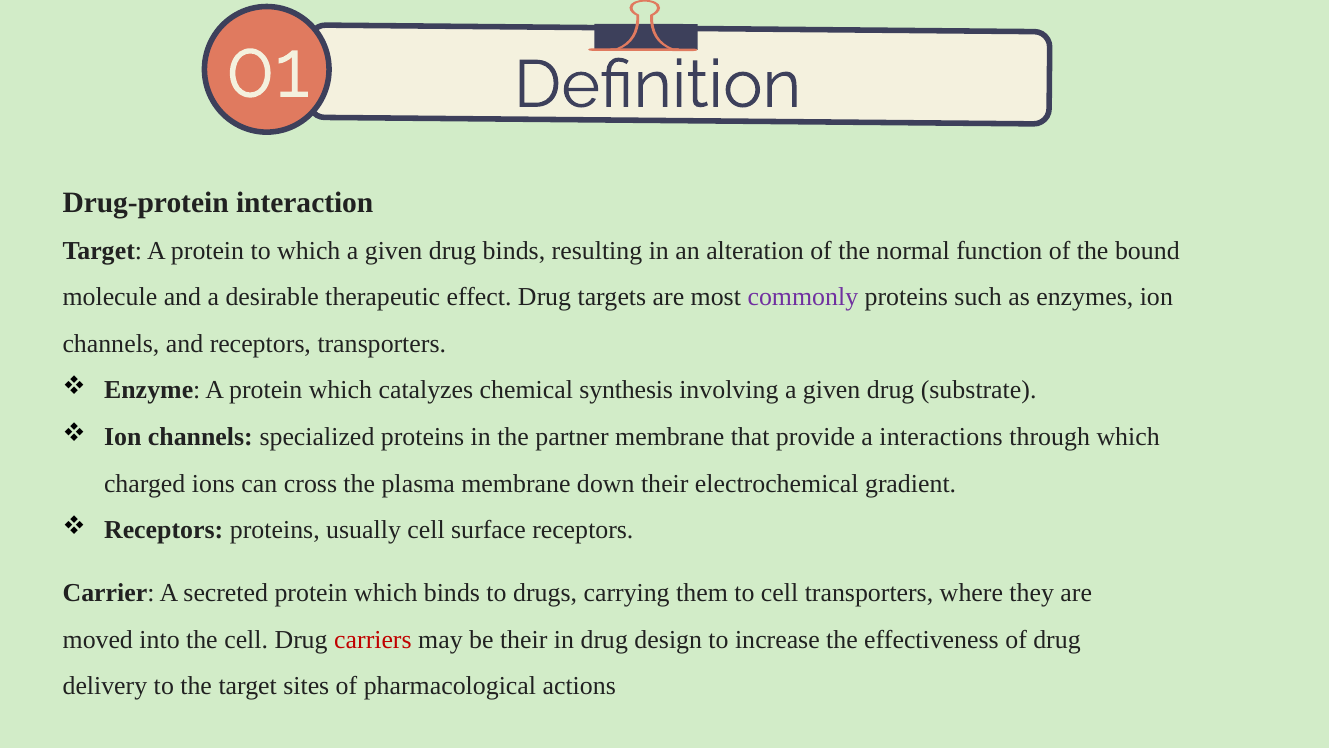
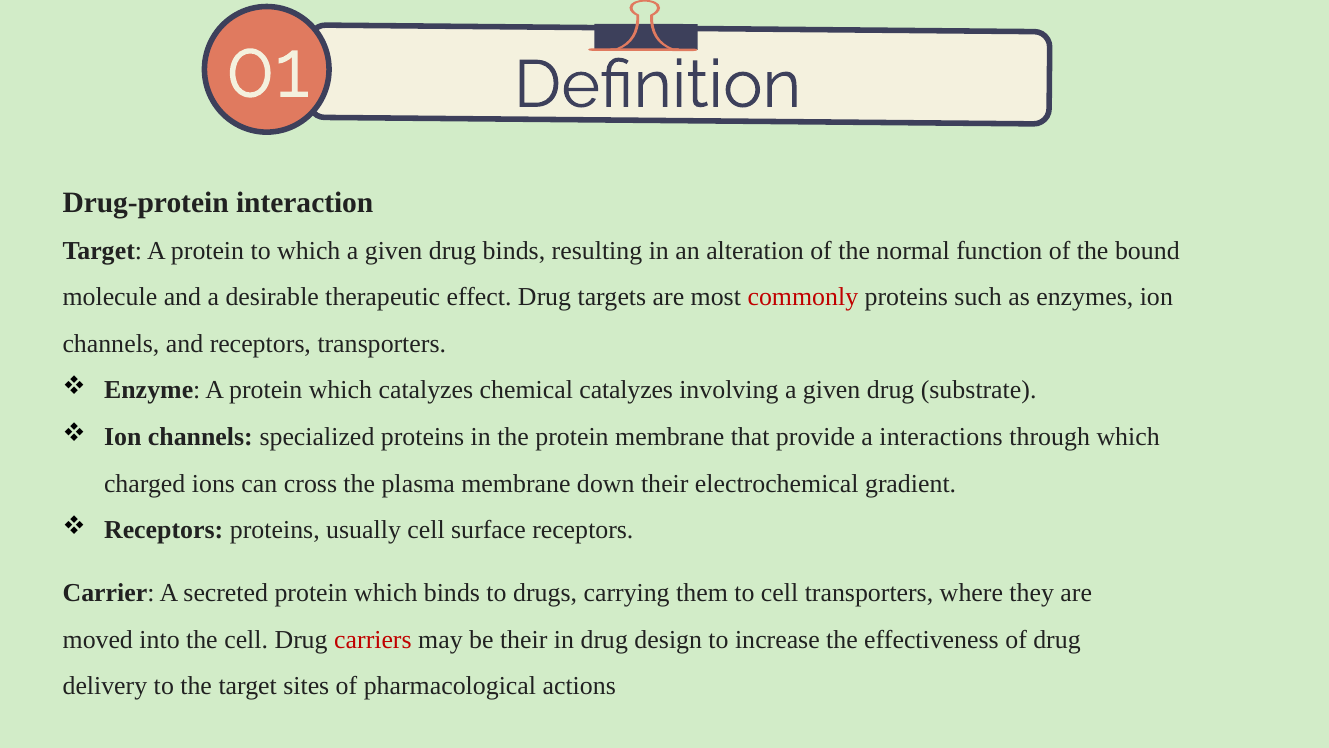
commonly colour: purple -> red
chemical synthesis: synthesis -> catalyzes
the partner: partner -> protein
